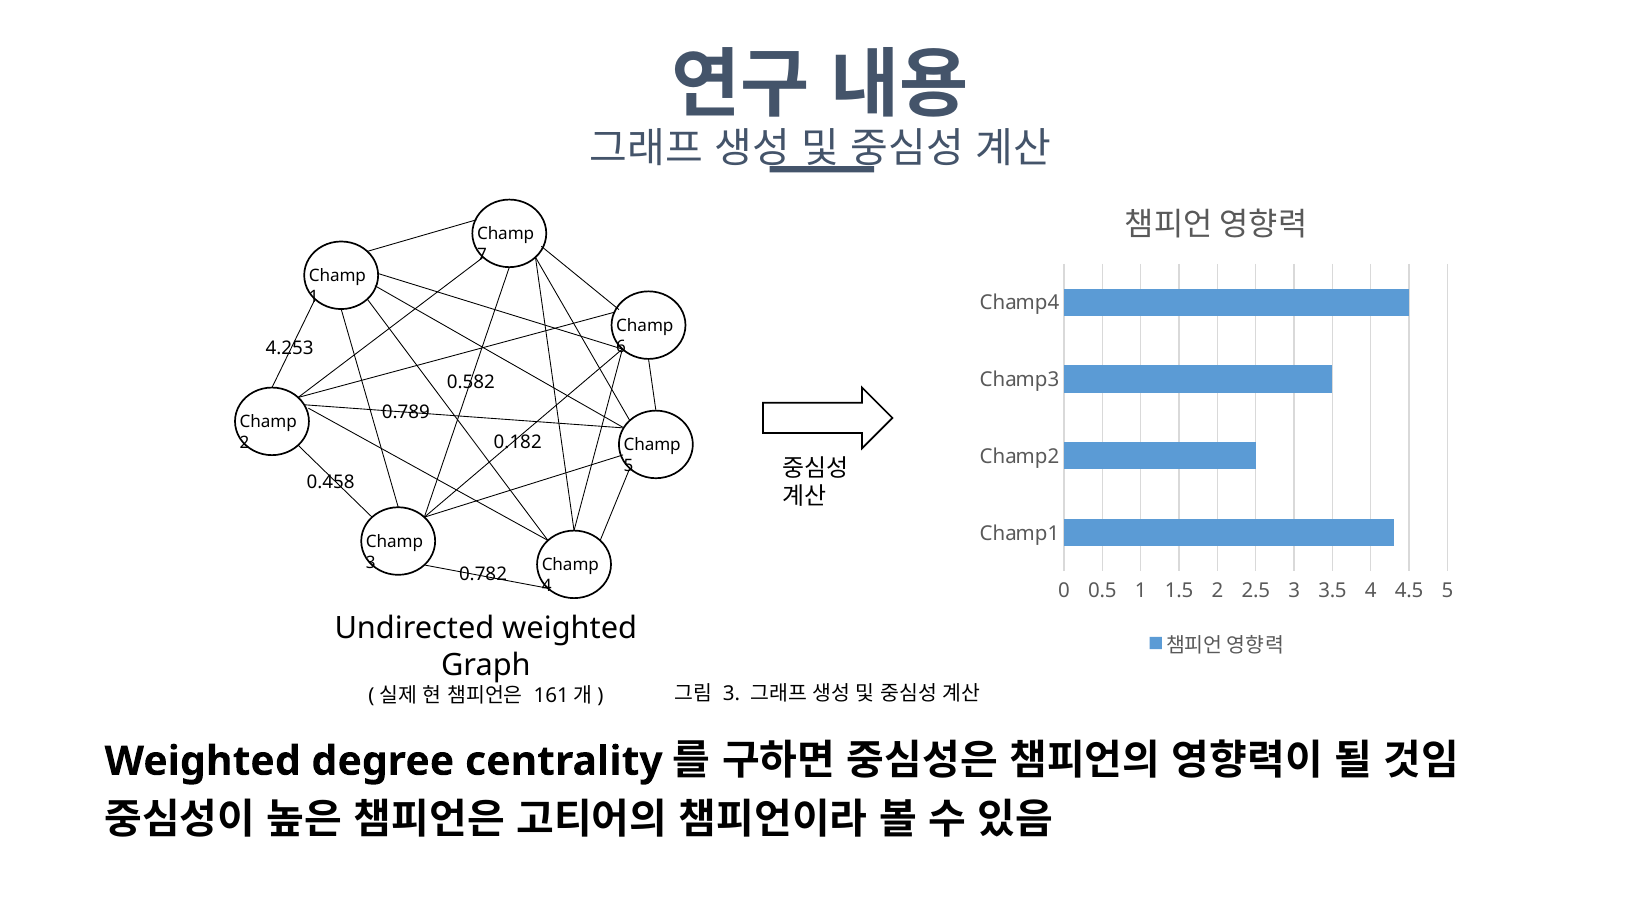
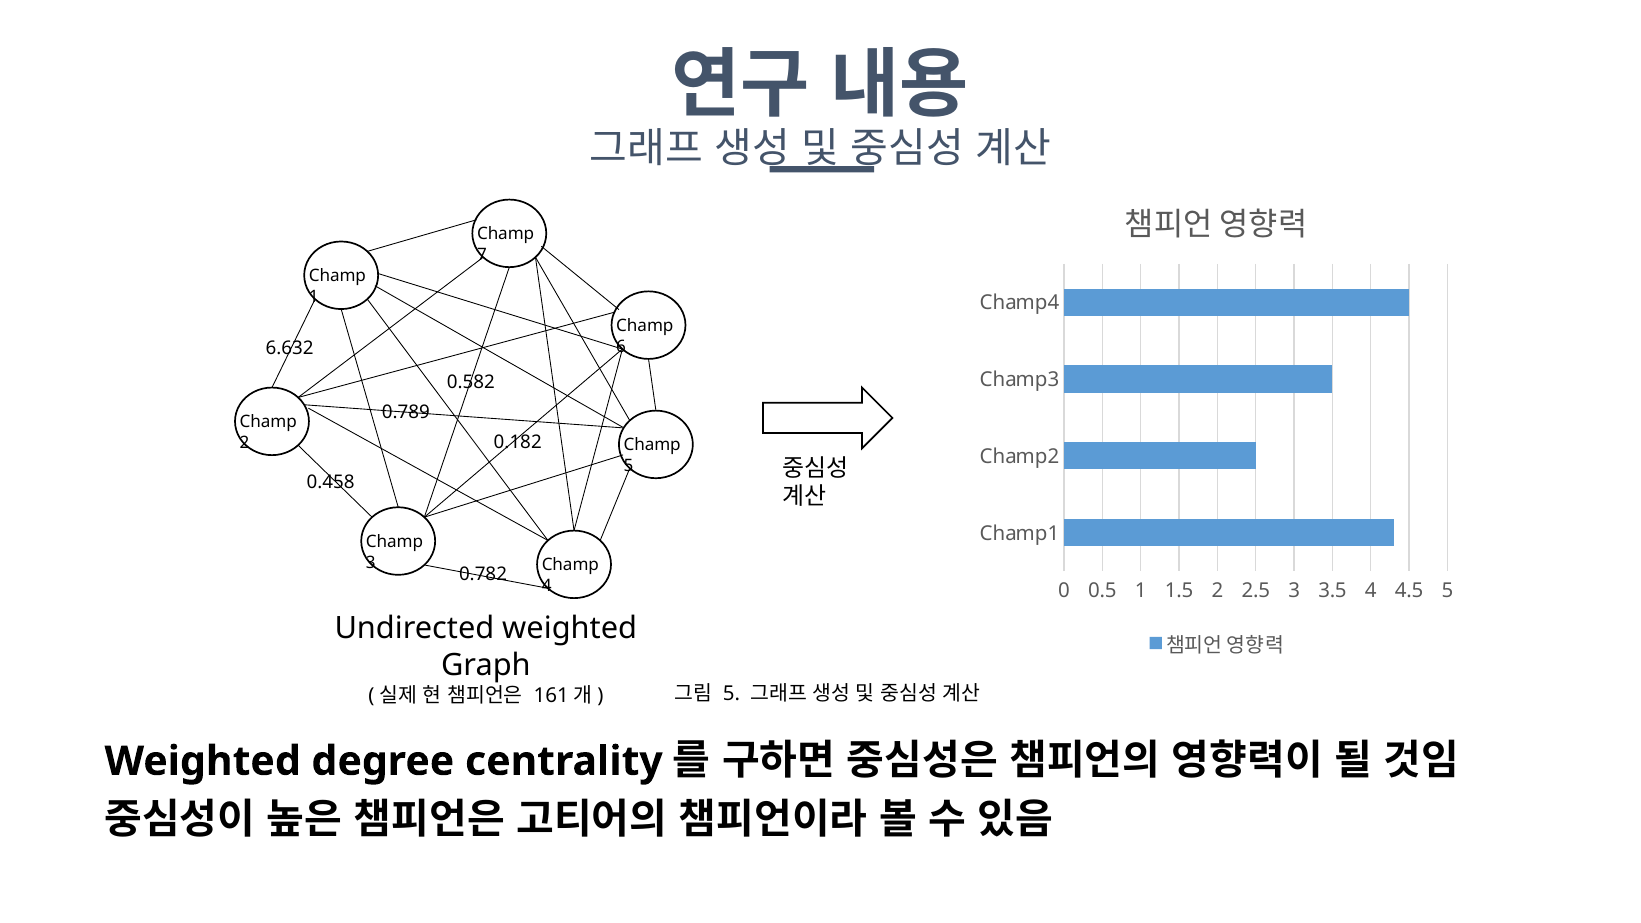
4.253: 4.253 -> 6.632
3 at (731, 694): 3 -> 5
